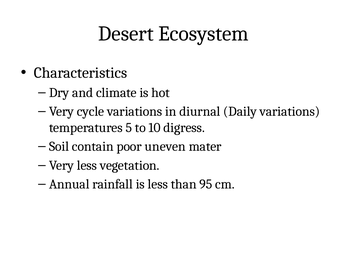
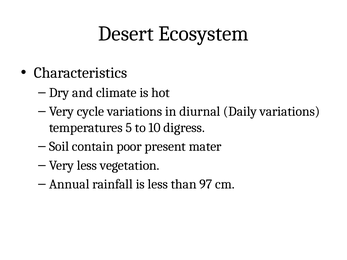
uneven: uneven -> present
95: 95 -> 97
